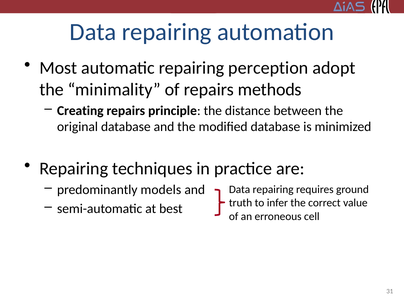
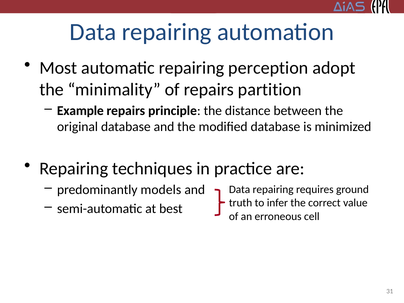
methods: methods -> partition
Creating: Creating -> Example
